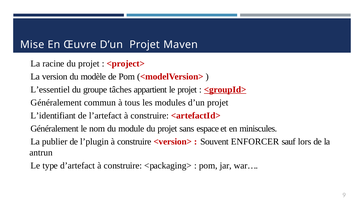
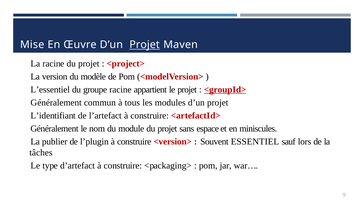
Projet at (145, 45) underline: none -> present
groupe tâches: tâches -> racine
ENFORCER: ENFORCER -> ESSENTIEL
antrun: antrun -> tâches
